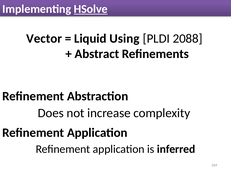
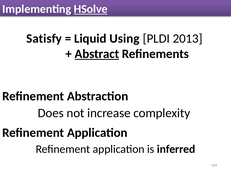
Vector: Vector -> Satisfy
2088: 2088 -> 2013
Abstract underline: none -> present
